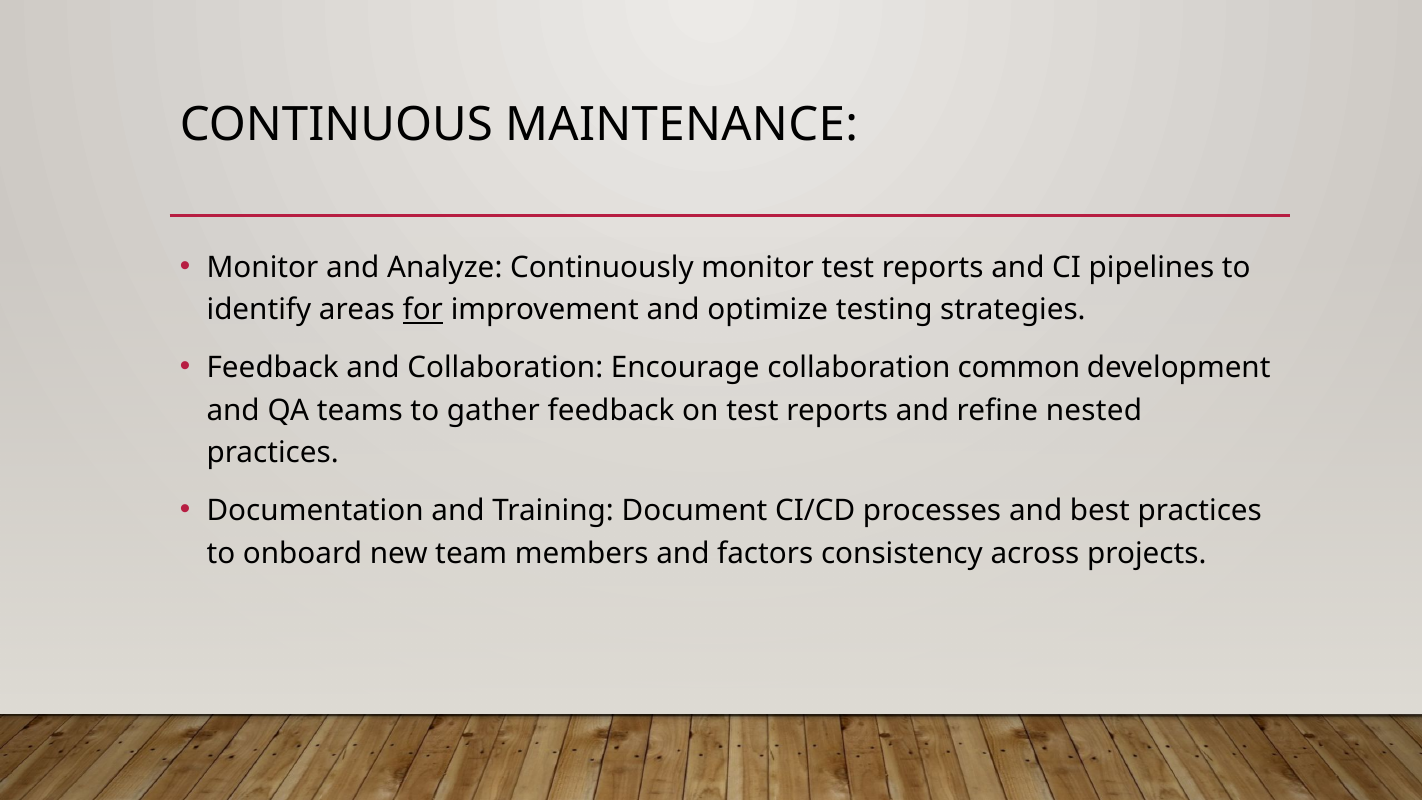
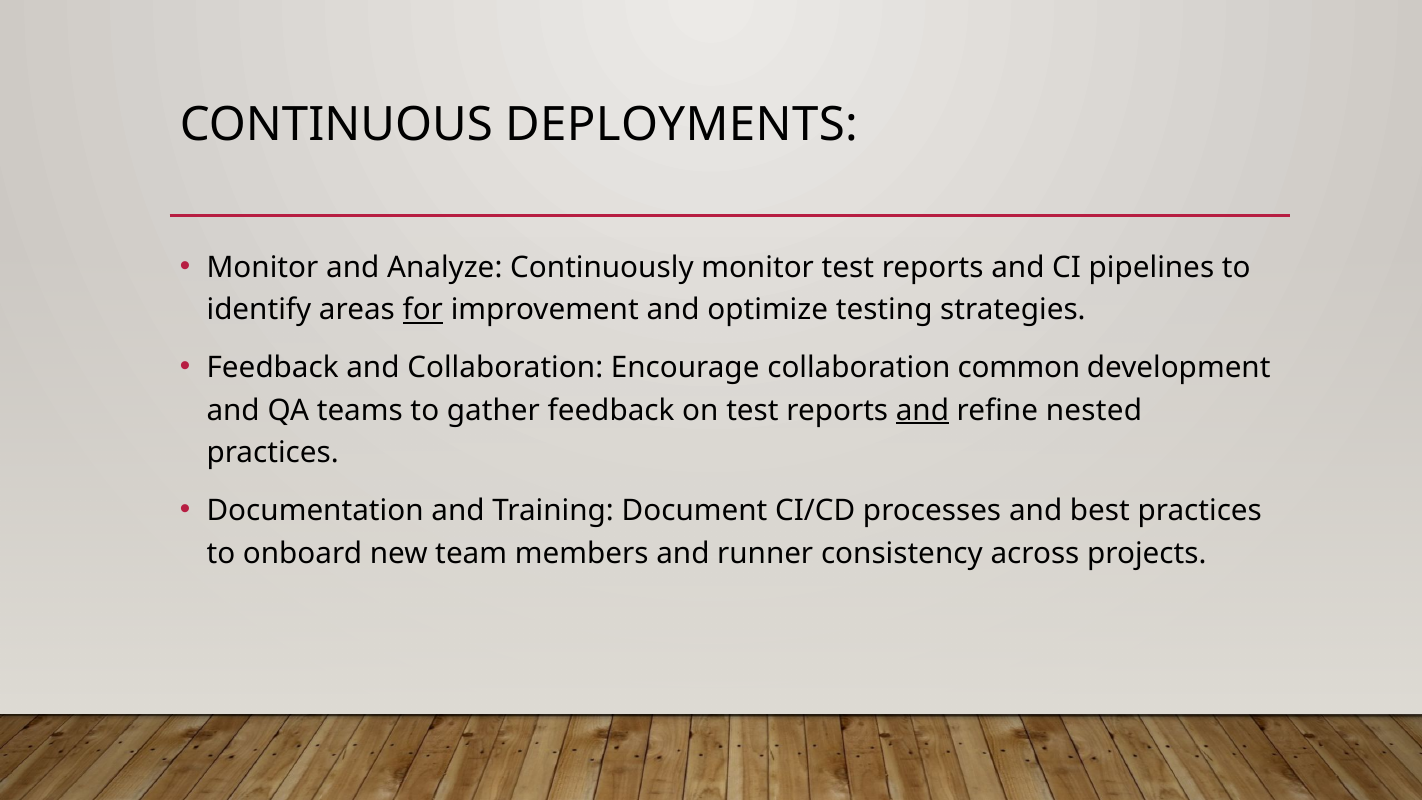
MAINTENANCE: MAINTENANCE -> DEPLOYMENTS
and at (922, 410) underline: none -> present
factors: factors -> runner
